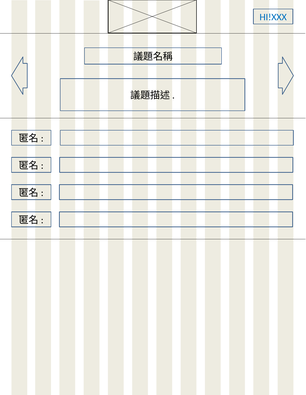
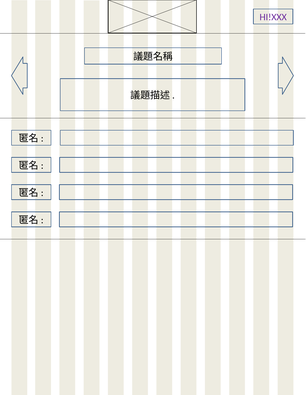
HI!XXX colour: blue -> purple
